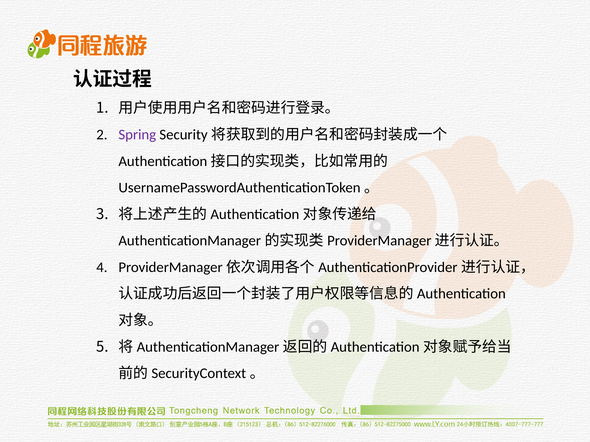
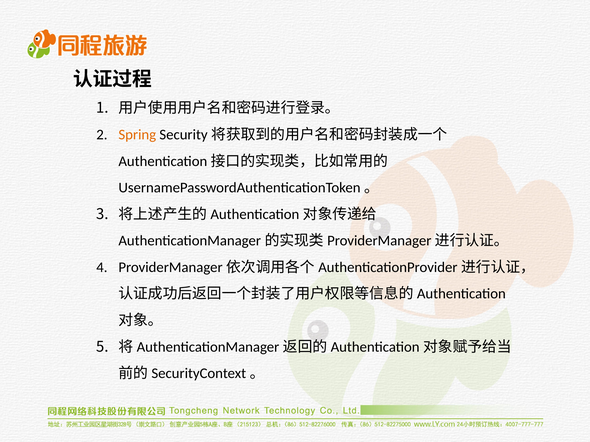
Spring colour: purple -> orange
